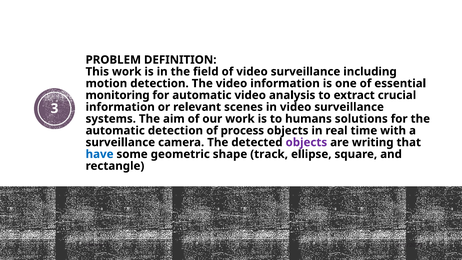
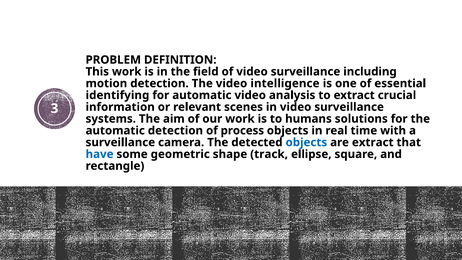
video information: information -> intelligence
monitoring: monitoring -> identifying
objects at (306, 142) colour: purple -> blue
are writing: writing -> extract
